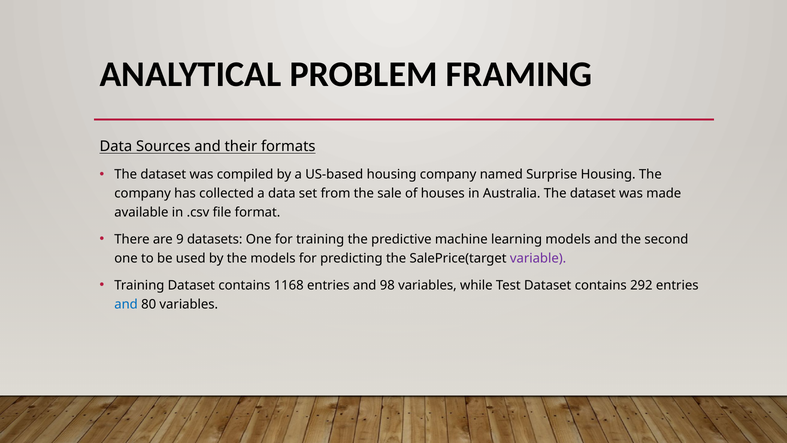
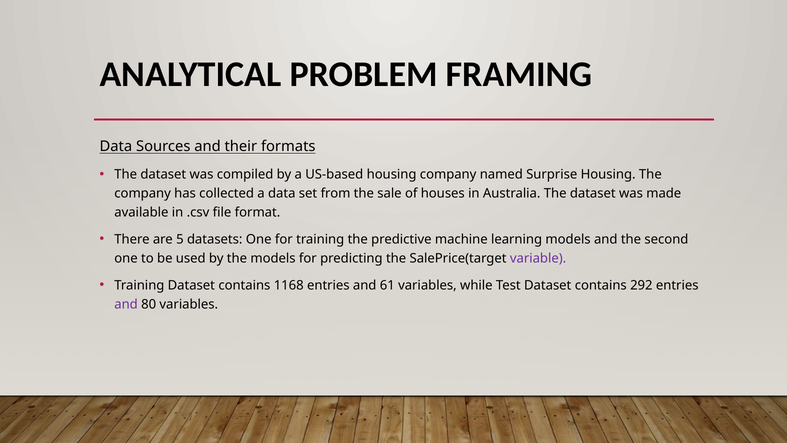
9: 9 -> 5
98: 98 -> 61
and at (126, 304) colour: blue -> purple
